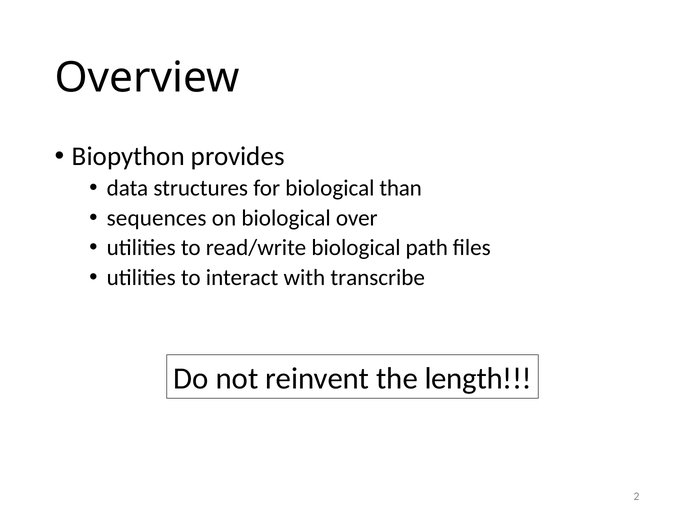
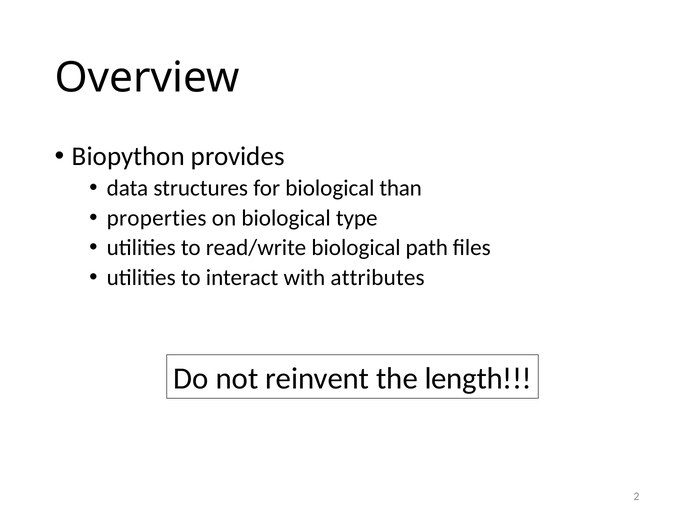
sequences: sequences -> properties
over: over -> type
transcribe: transcribe -> attributes
